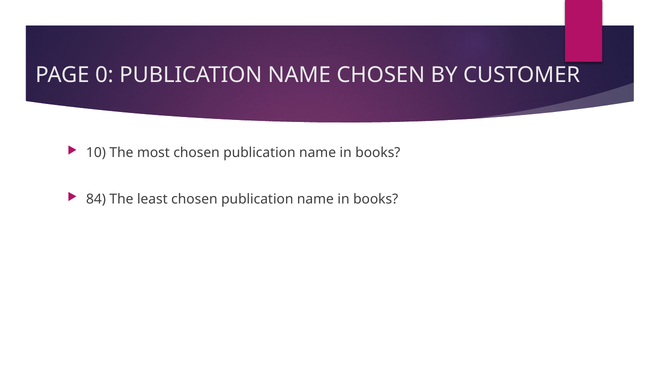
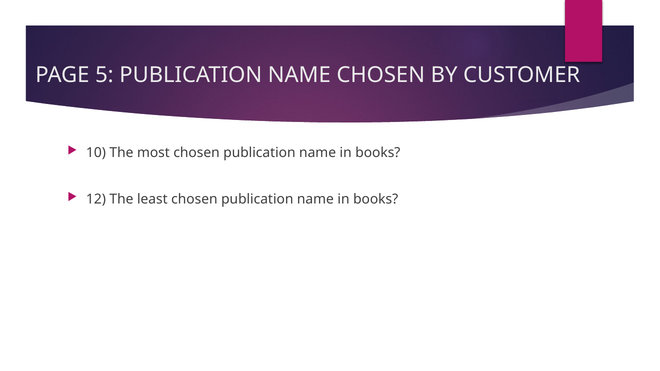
0: 0 -> 5
84: 84 -> 12
